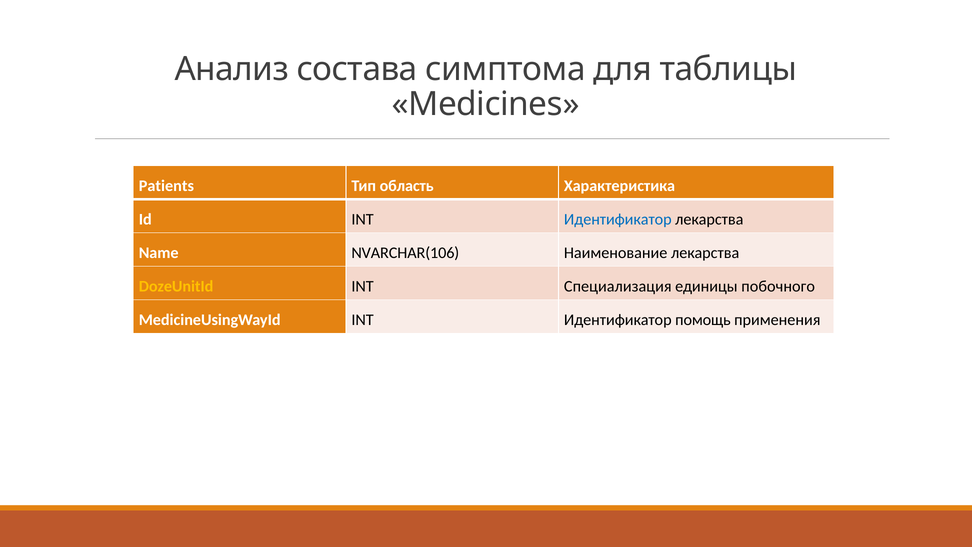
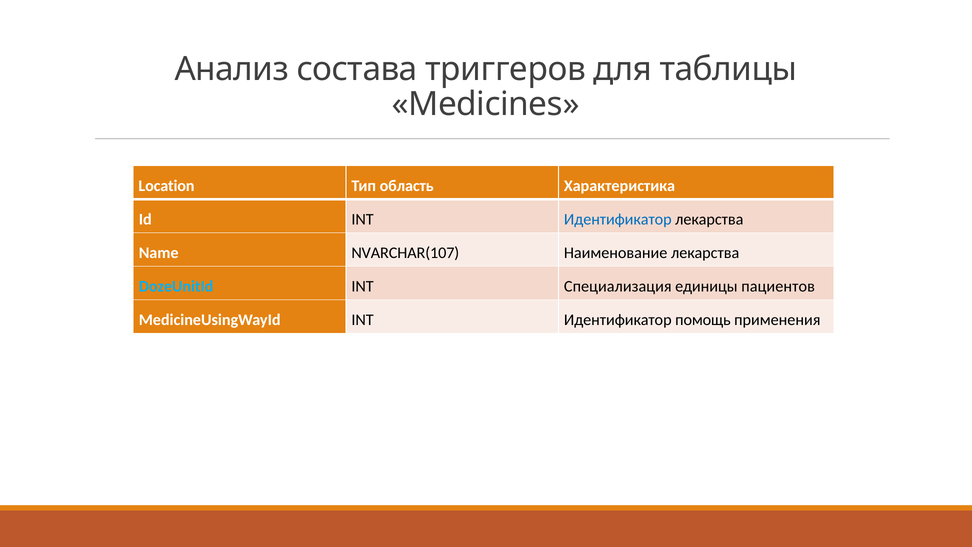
симптома: симптома -> триггеров
Patients: Patients -> Location
NVARCHAR(106: NVARCHAR(106 -> NVARCHAR(107
DozeUnitId colour: yellow -> light blue
побочного: побочного -> пациентов
